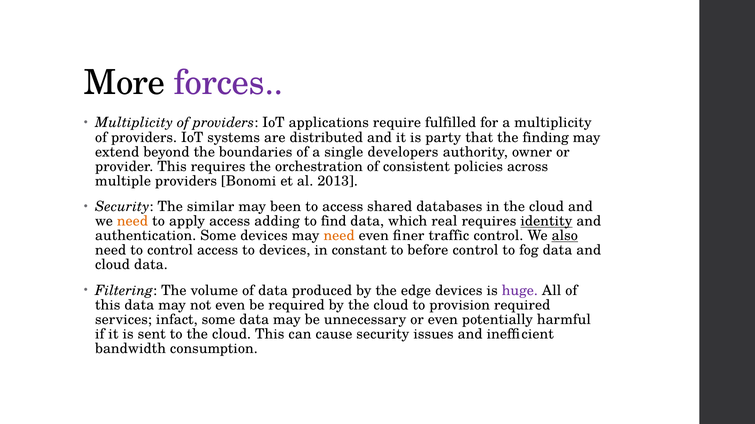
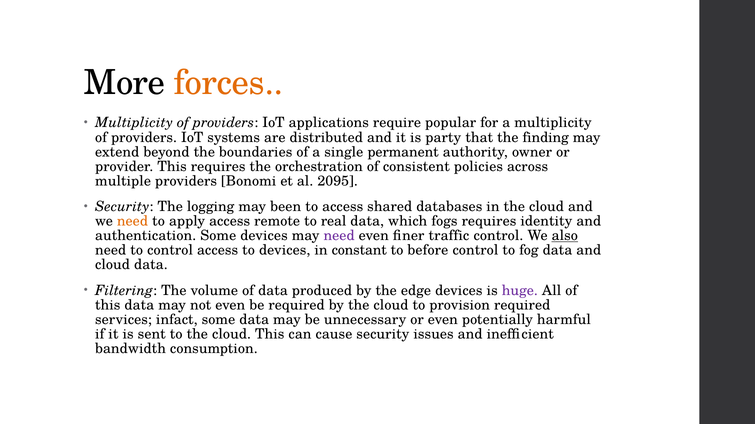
forces colour: purple -> orange
fulfilled: fulfilled -> popular
developers: developers -> permanent
2013: 2013 -> 2095
similar: similar -> logging
adding: adding -> remote
find: find -> real
real: real -> fogs
identity underline: present -> none
need at (339, 236) colour: orange -> purple
